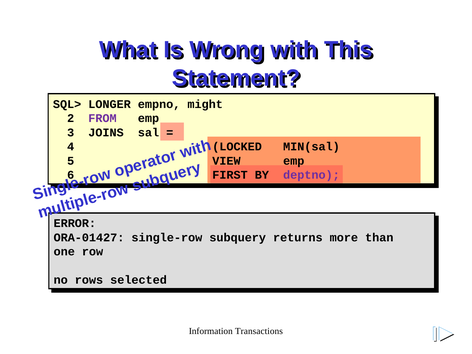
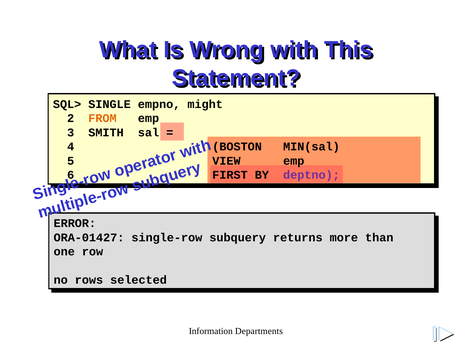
LONGER: LONGER -> SINGLE
FROM colour: purple -> orange
JOINS: JOINS -> SMITH
LOCKED: LOCKED -> BOSTON
Transactions: Transactions -> Departments
